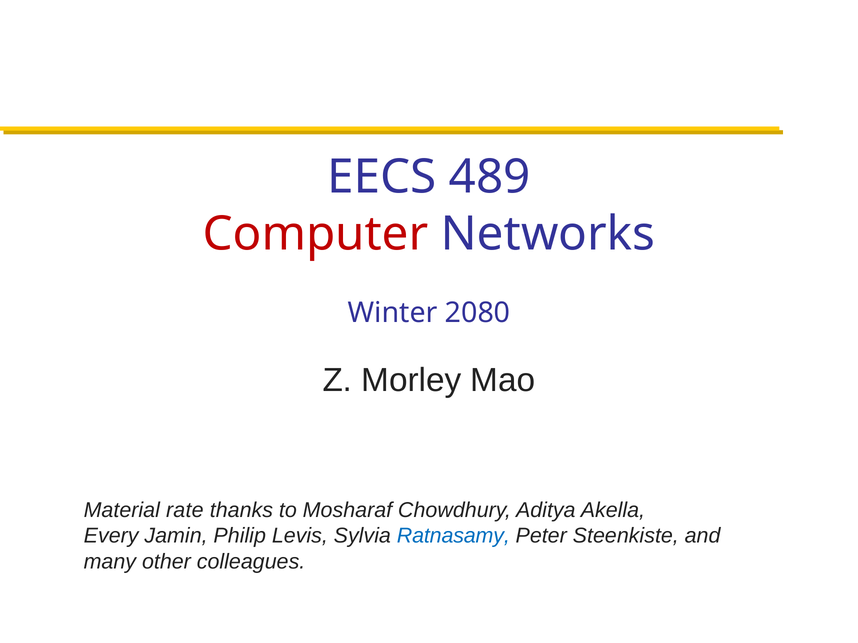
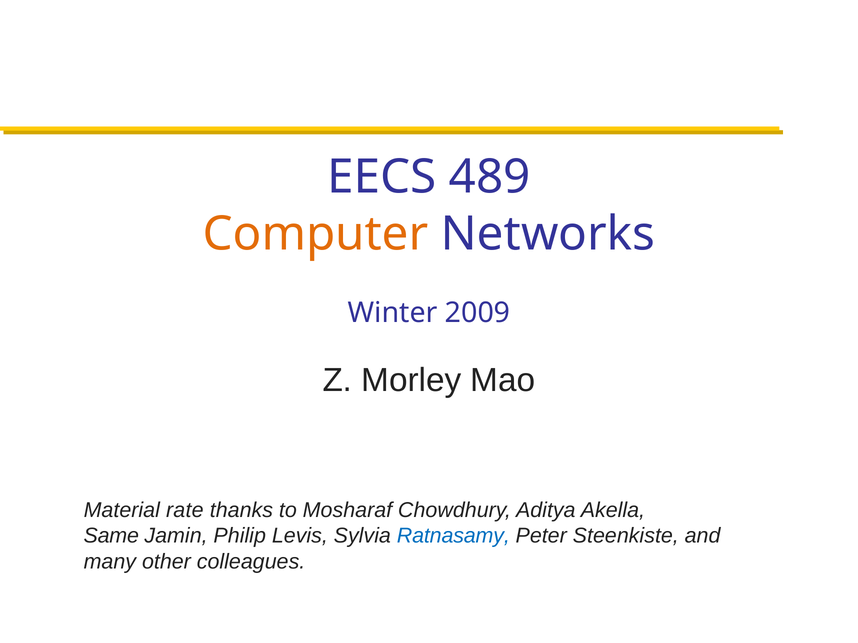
Computer colour: red -> orange
2080: 2080 -> 2009
Every: Every -> Same
